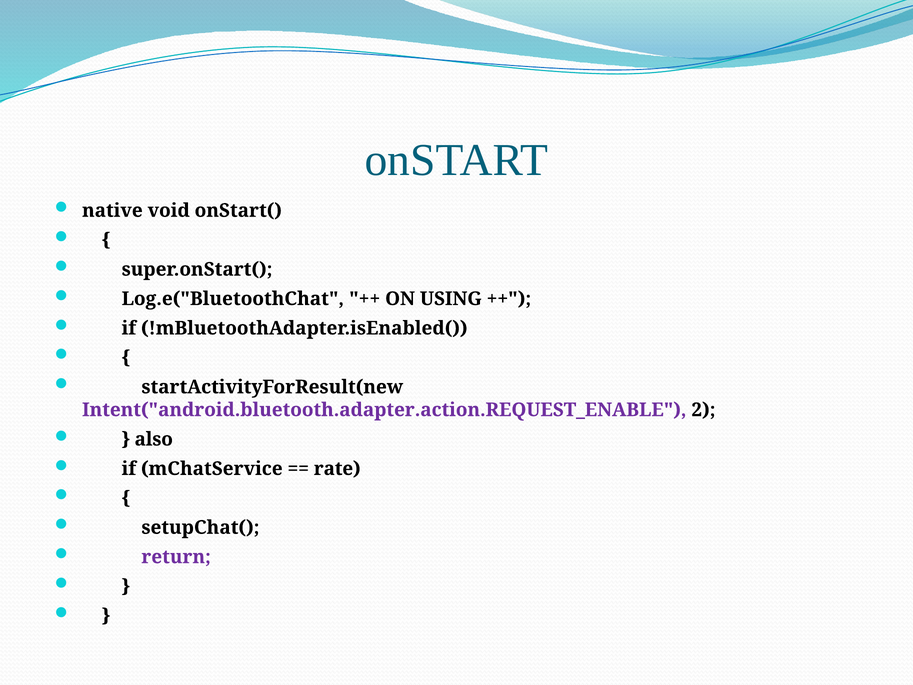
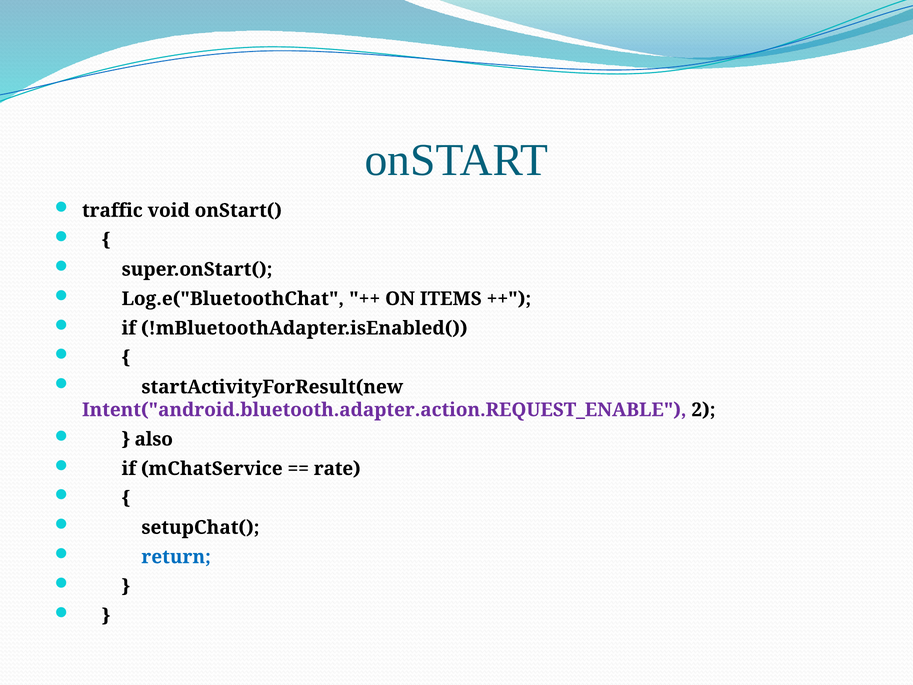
native: native -> traffic
USING: USING -> ITEMS
return colour: purple -> blue
